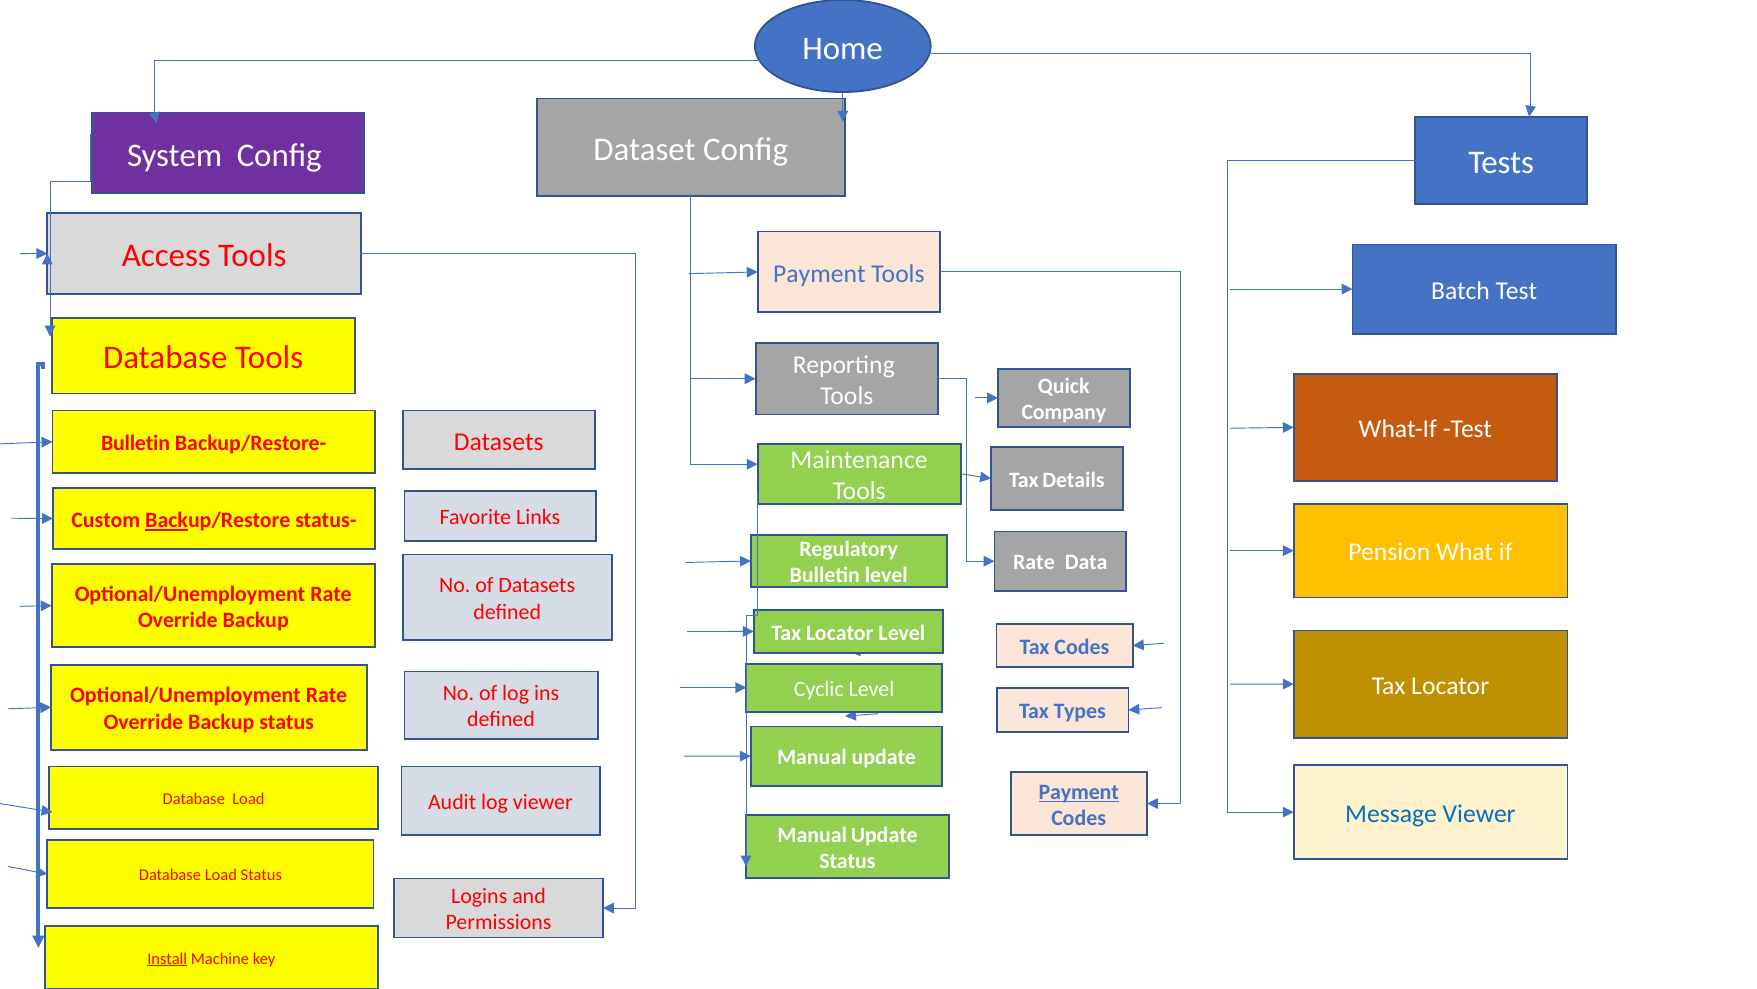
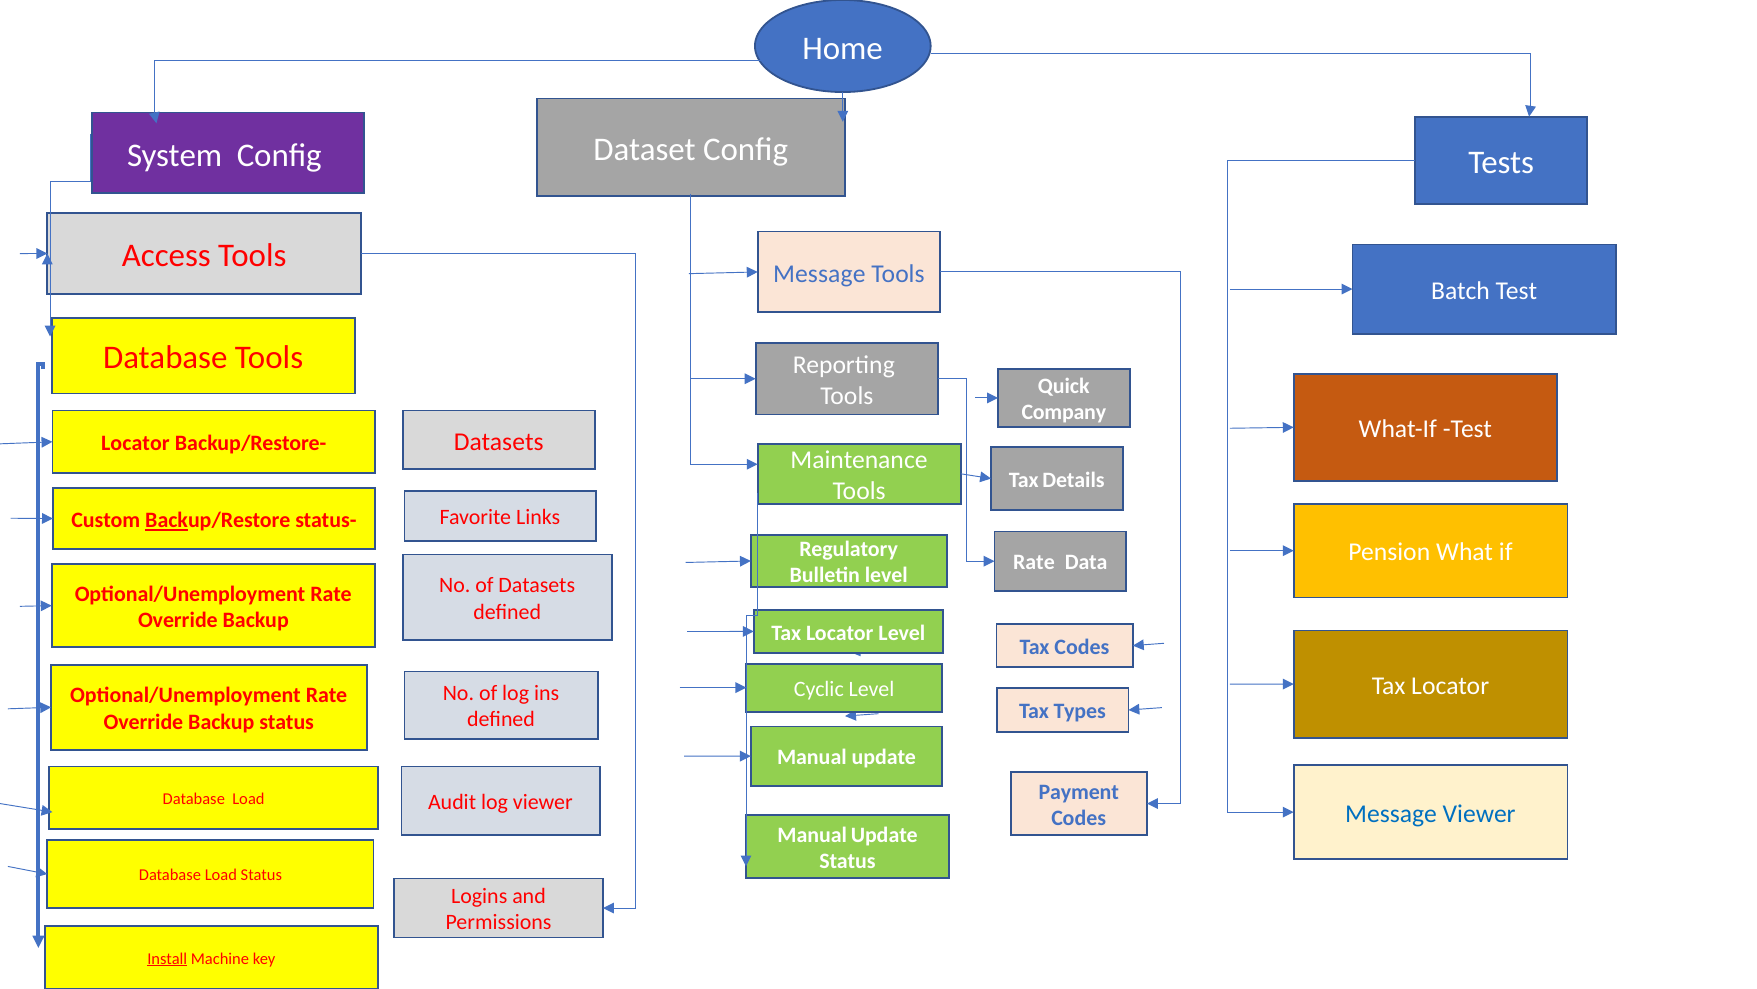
Payment at (819, 274): Payment -> Message
Bulletin at (136, 443): Bulletin -> Locator
Payment at (1079, 791) underline: present -> none
